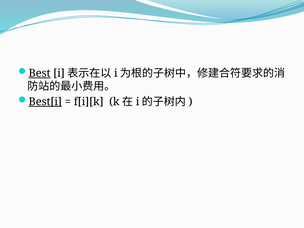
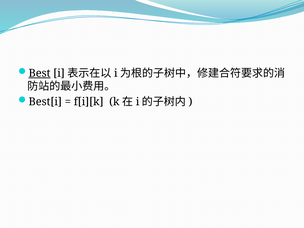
Best[i underline: present -> none
